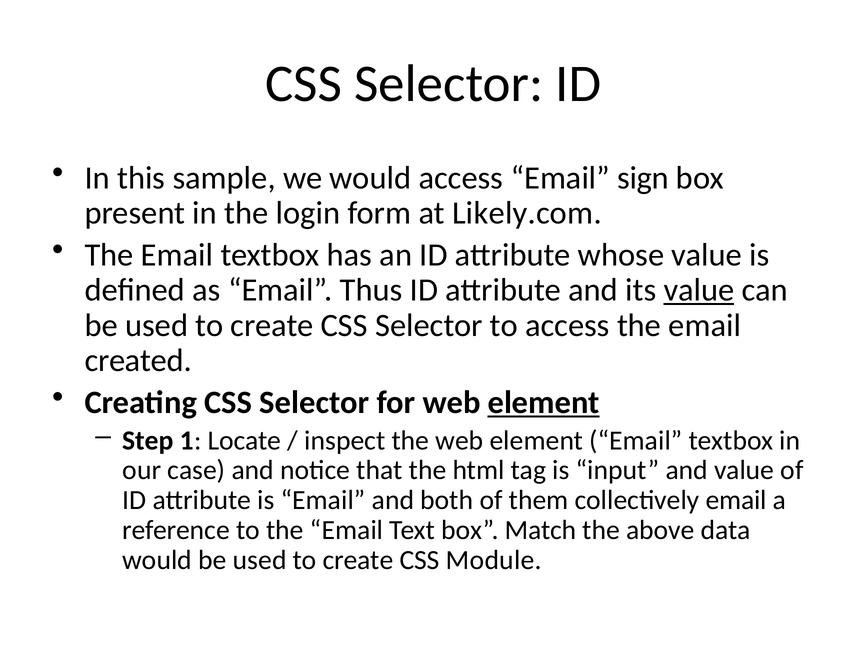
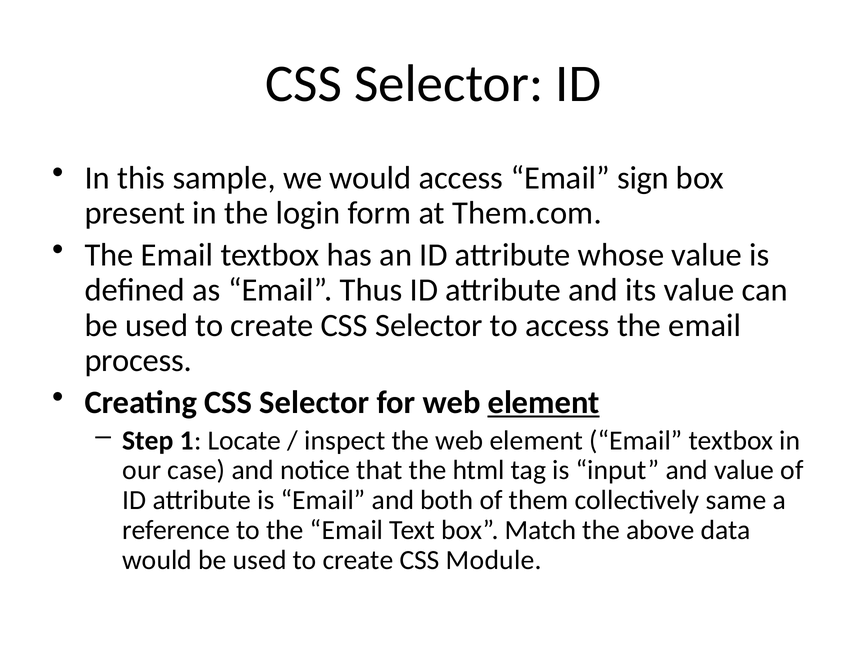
Likely.com: Likely.com -> Them.com
value at (699, 290) underline: present -> none
created: created -> process
collectively email: email -> same
